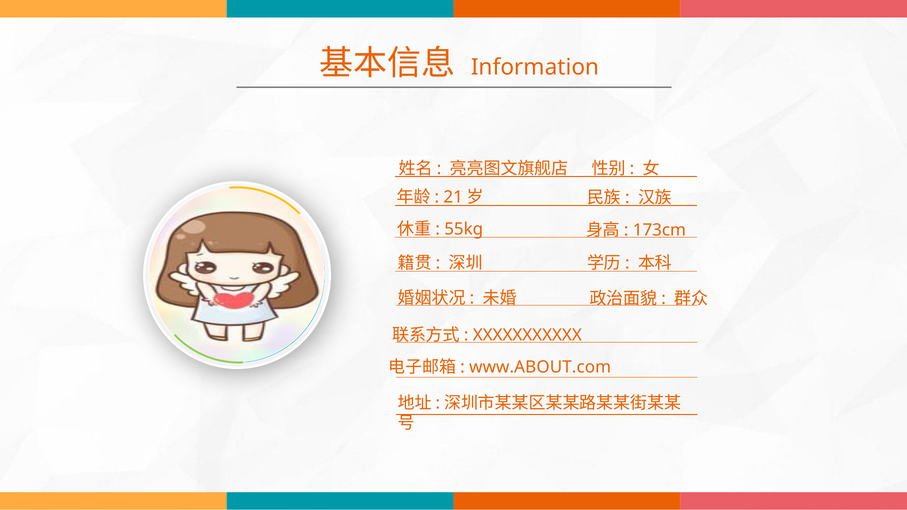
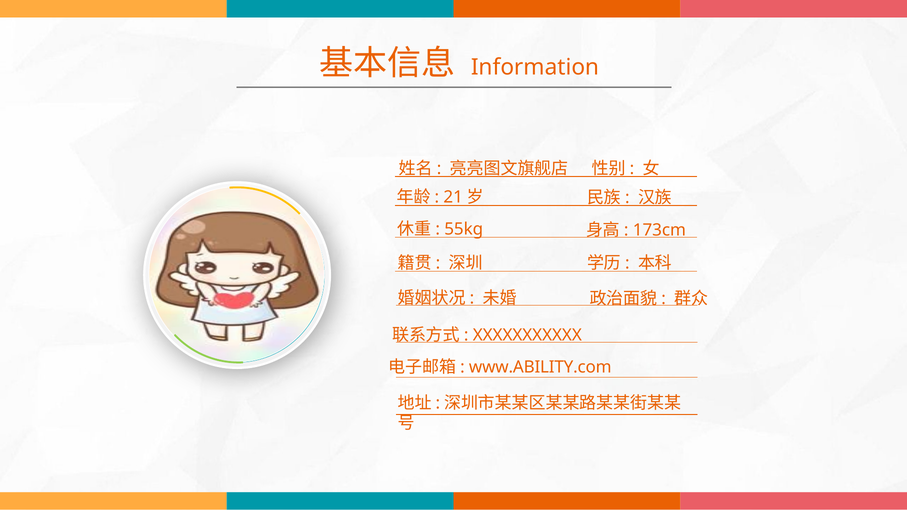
www.ABOUT.com: www.ABOUT.com -> www.ABILITY.com
